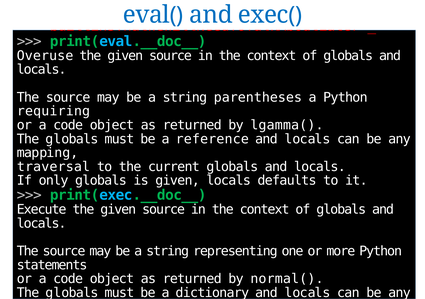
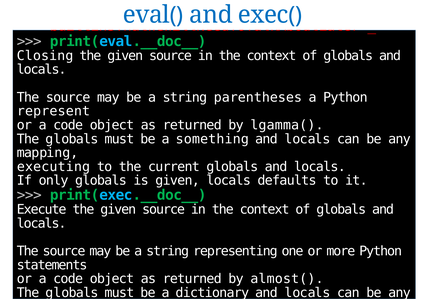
Overuse: Overuse -> Closing
requiring: requiring -> represent
reference: reference -> something
traversal: traversal -> executing
normal(: normal( -> almost(
